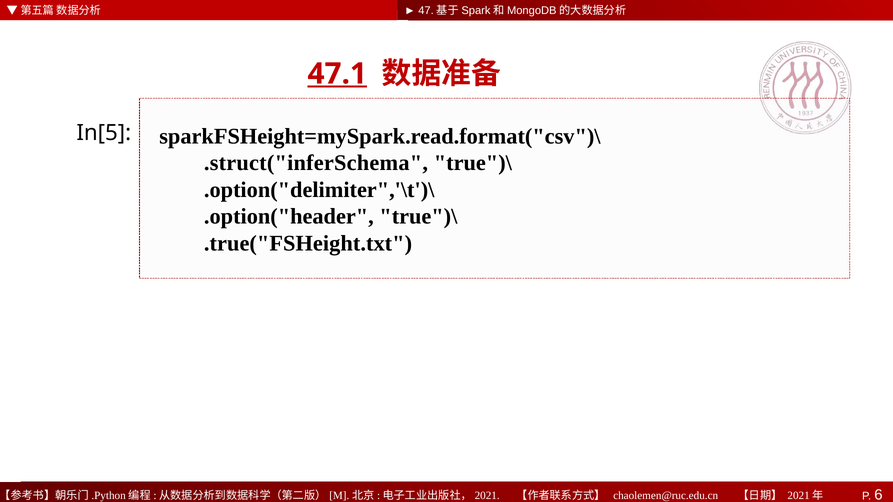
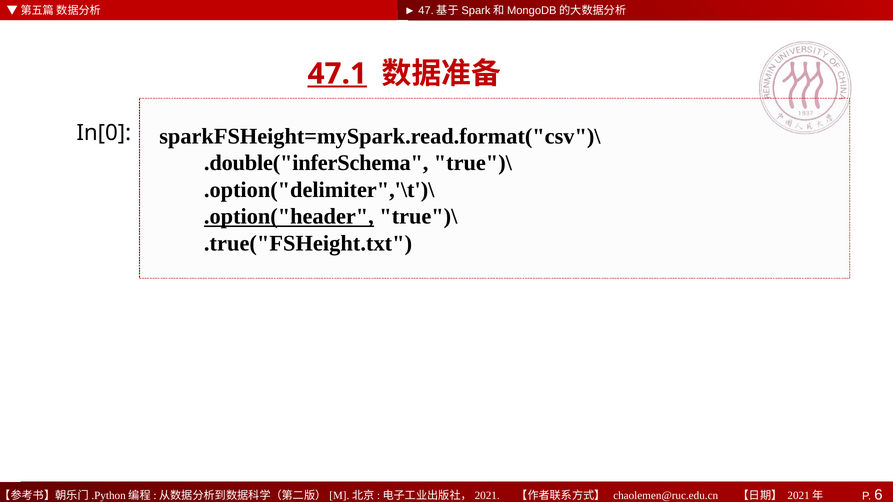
In[5: In[5 -> In[0
.struct("inferSchema: .struct("inferSchema -> .double("inferSchema
.option("header underline: none -> present
